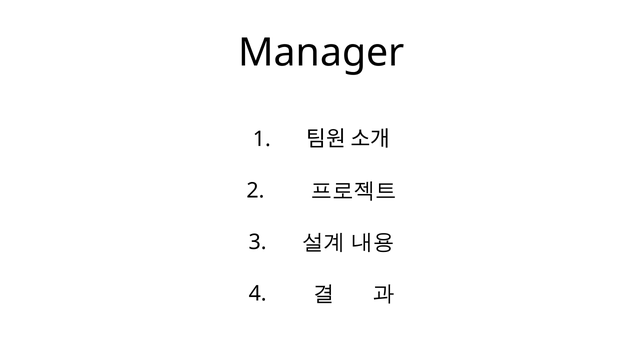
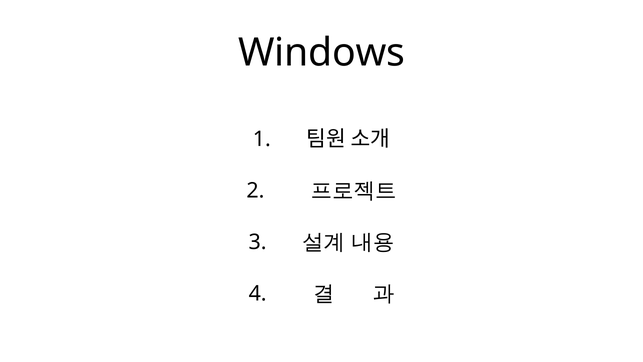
Manager: Manager -> Windows
